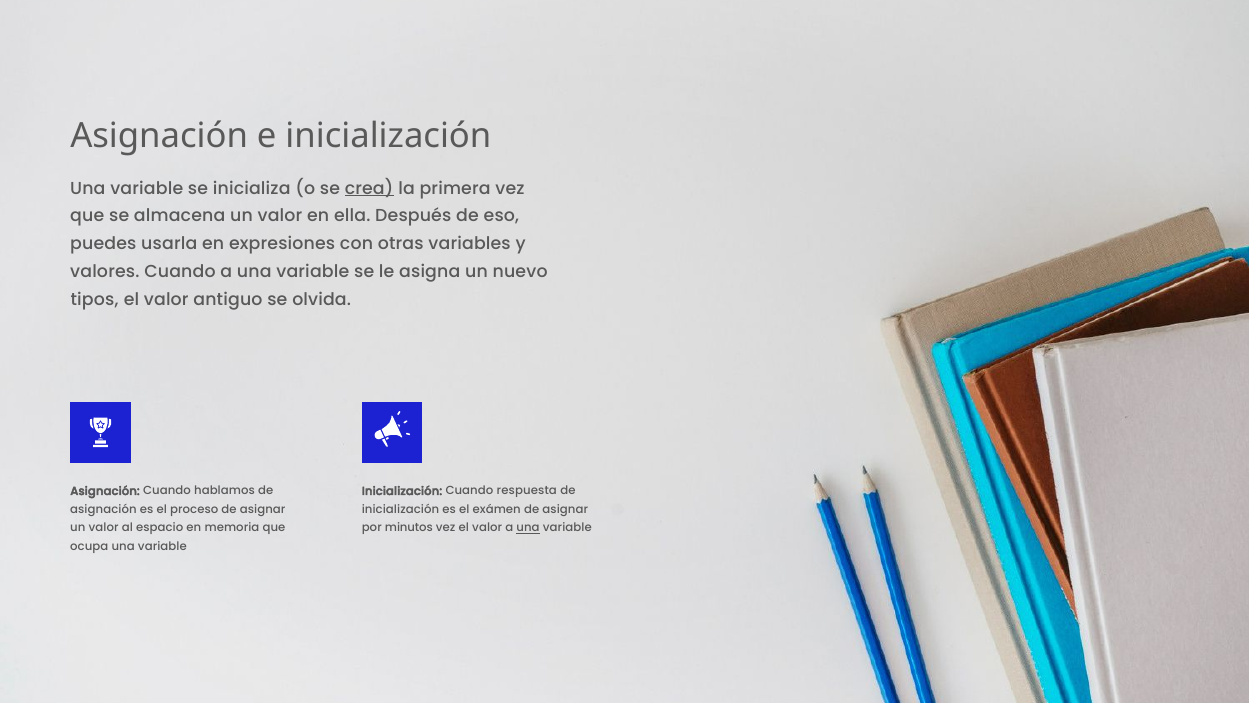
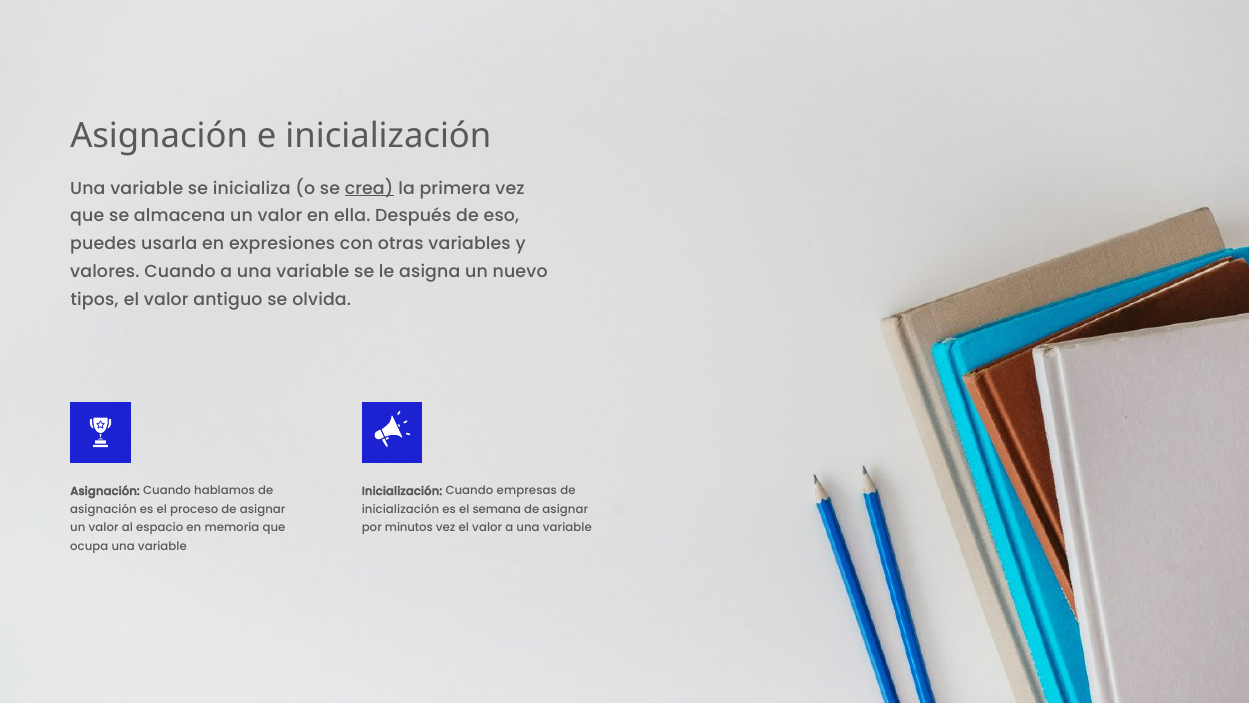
respuesta: respuesta -> empresas
exámen: exámen -> semana
una at (528, 528) underline: present -> none
